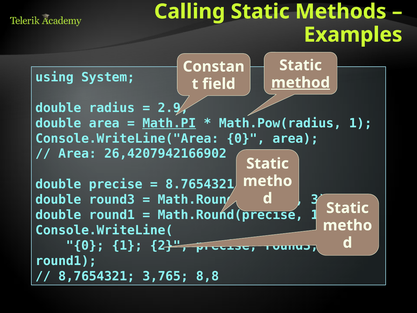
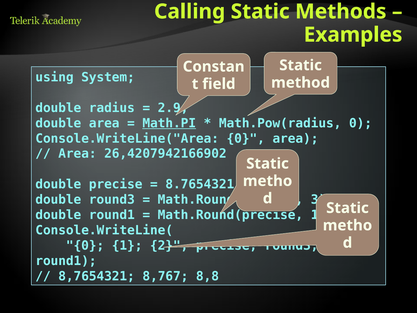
method underline: present -> none
Math.Pow(radius 1: 1 -> 0
3,765: 3,765 -> 8,767
